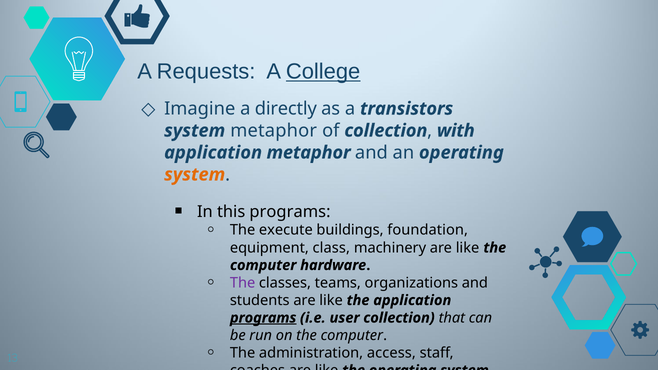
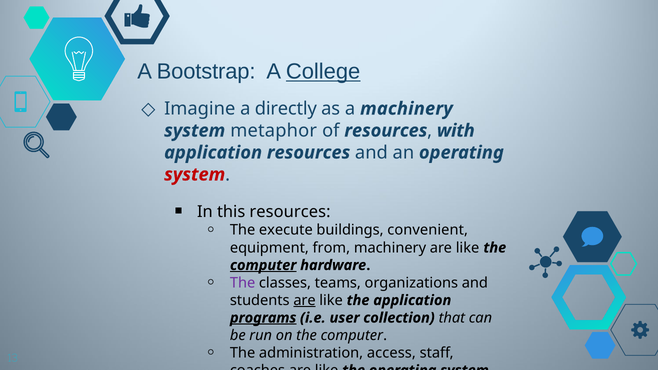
Requests: Requests -> Bootstrap
a transistors: transistors -> machinery
of collection: collection -> resources
application metaphor: metaphor -> resources
system at (195, 175) colour: orange -> red
this programs: programs -> resources
foundation: foundation -> convenient
class: class -> from
computer at (263, 265) underline: none -> present
are at (305, 300) underline: none -> present
